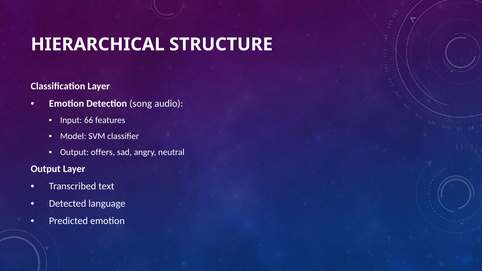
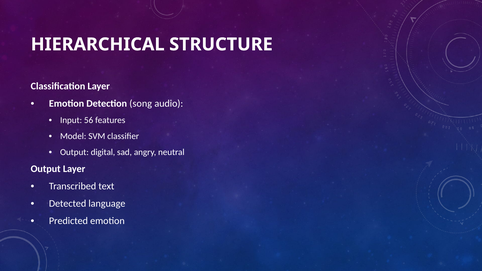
66: 66 -> 56
offers: offers -> digital
